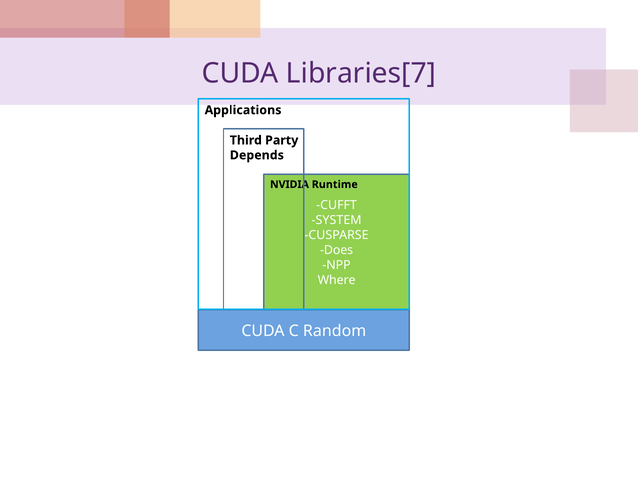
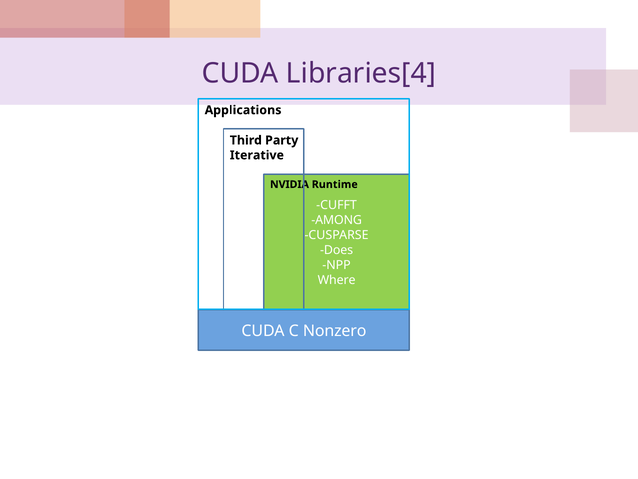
Libraries[7: Libraries[7 -> Libraries[4
Depends: Depends -> Iterative
SYSTEM: SYSTEM -> AMONG
Random: Random -> Nonzero
